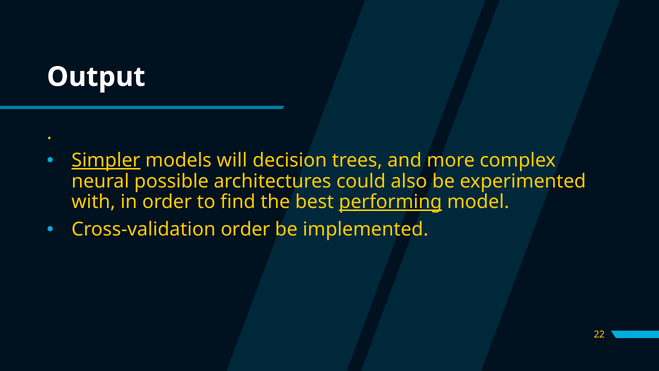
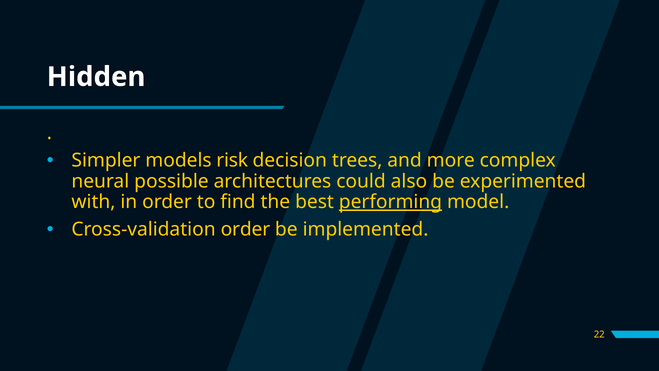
Output: Output -> Hidden
Simpler underline: present -> none
will: will -> risk
